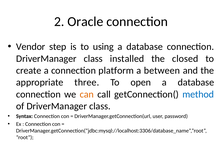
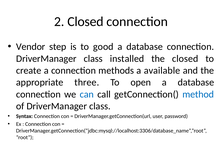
2 Oracle: Oracle -> Closed
using: using -> good
platform: platform -> methods
between: between -> available
can colour: orange -> blue
